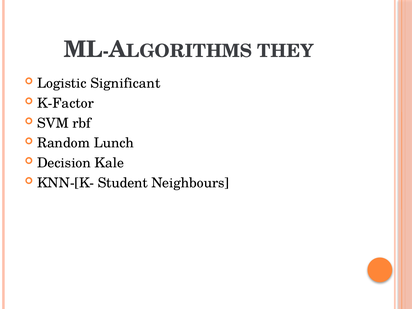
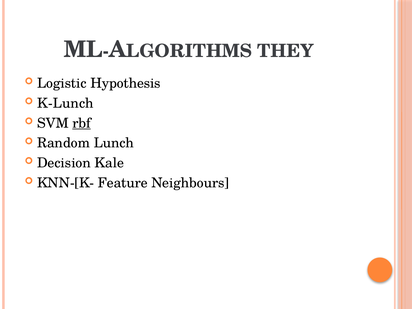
Significant: Significant -> Hypothesis
K-Factor: K-Factor -> K-Lunch
rbf underline: none -> present
Student: Student -> Feature
